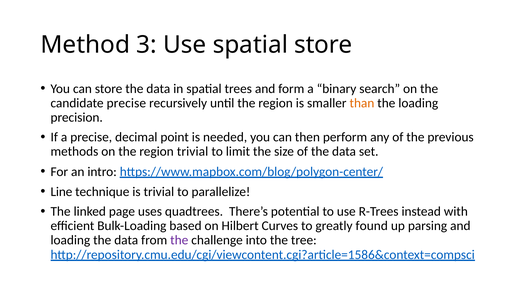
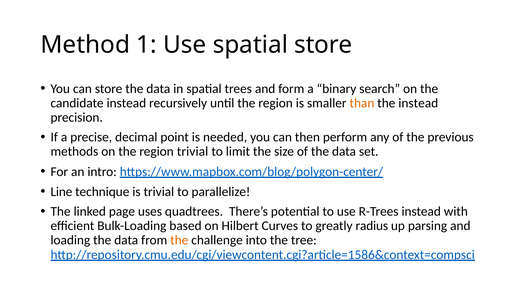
3: 3 -> 1
candidate precise: precise -> instead
the loading: loading -> instead
found: found -> radius
the at (179, 240) colour: purple -> orange
